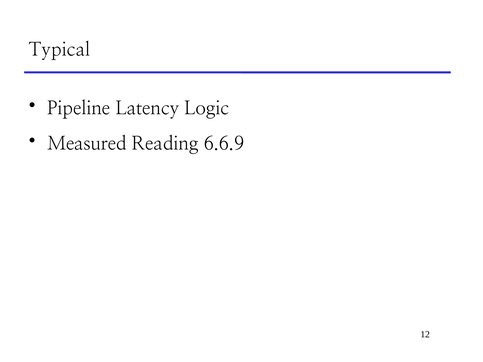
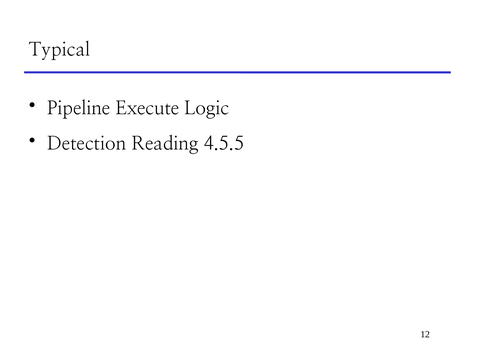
Latency: Latency -> Execute
Measured: Measured -> Detection
6.6.9: 6.6.9 -> 4.5.5
